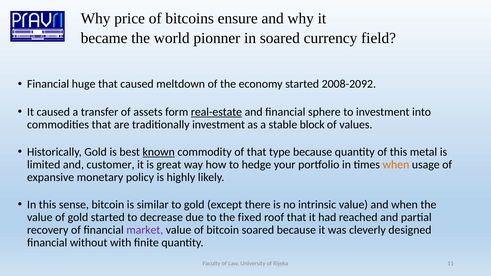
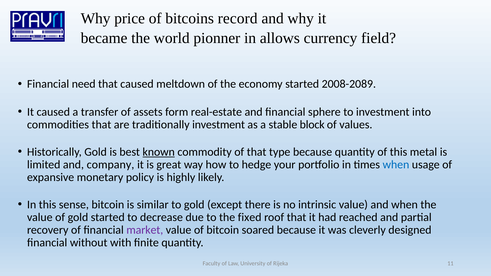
ensure: ensure -> record
in soared: soared -> allows
huge: huge -> need
2008-2092: 2008-2092 -> 2008-2089
real-estate underline: present -> none
customer: customer -> company
when at (396, 165) colour: orange -> blue
